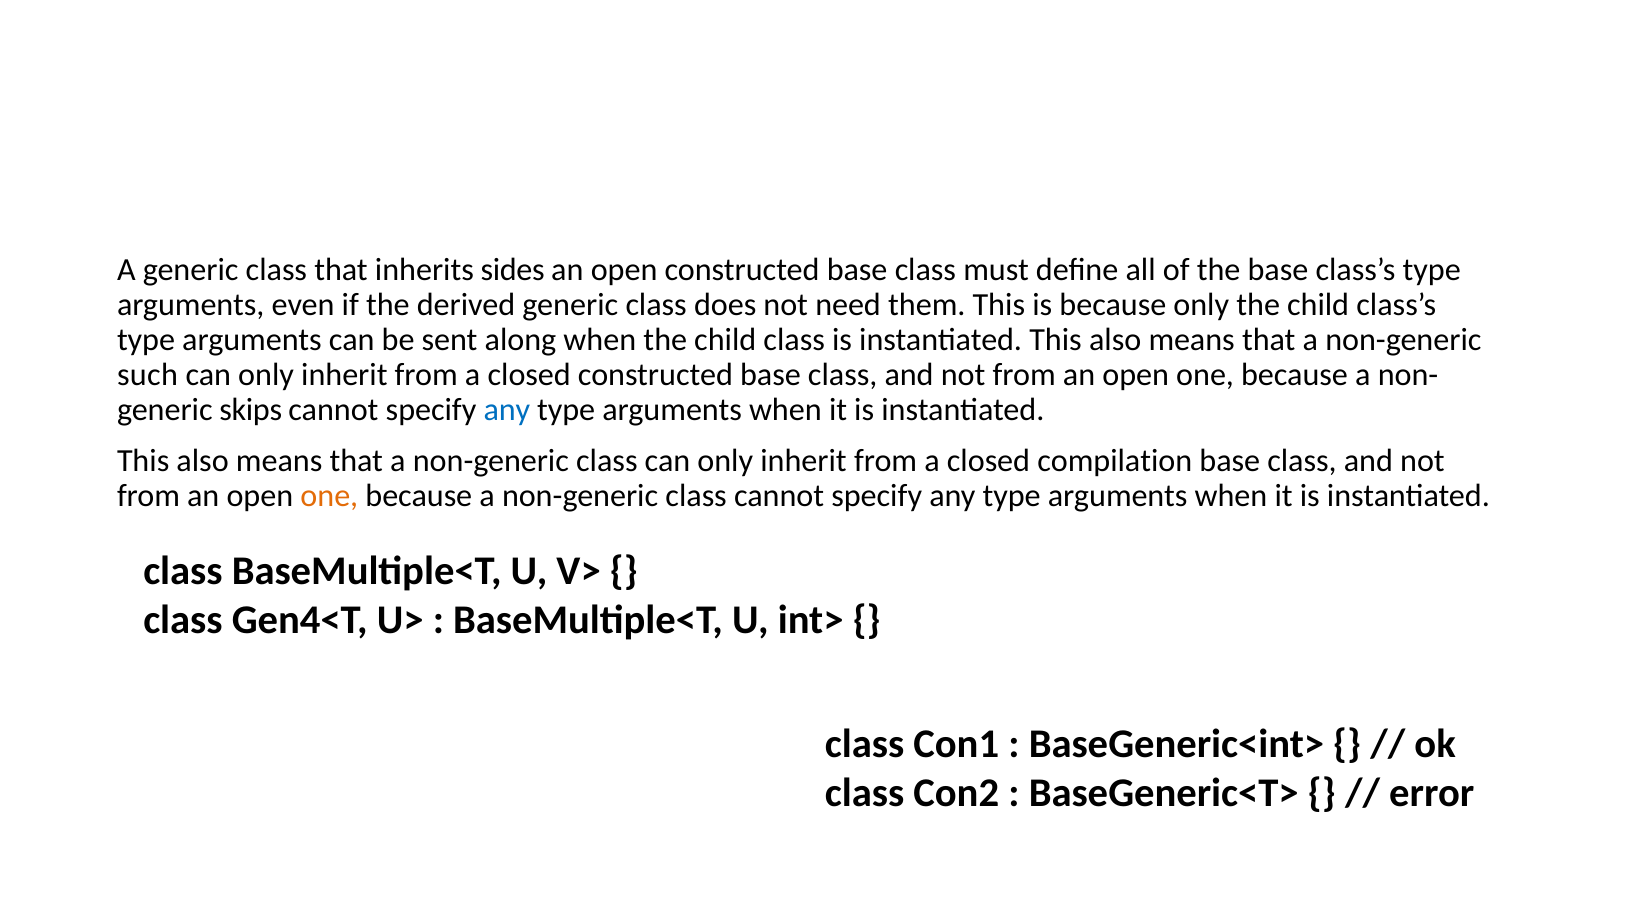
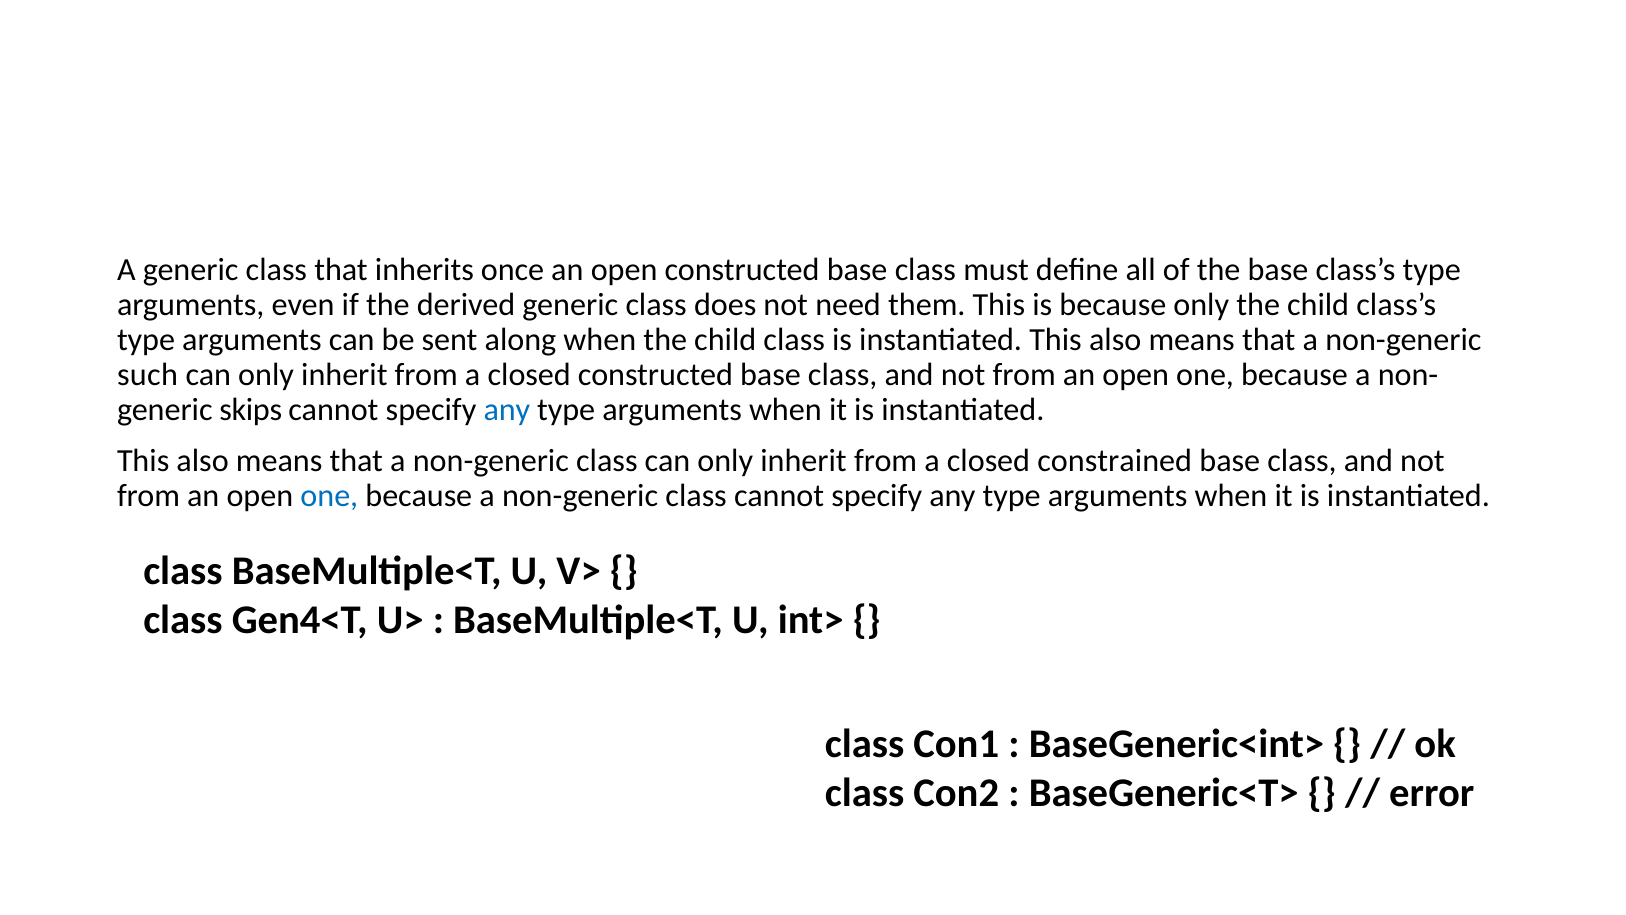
sides: sides -> once
compilation: compilation -> constrained
one at (329, 496) colour: orange -> blue
